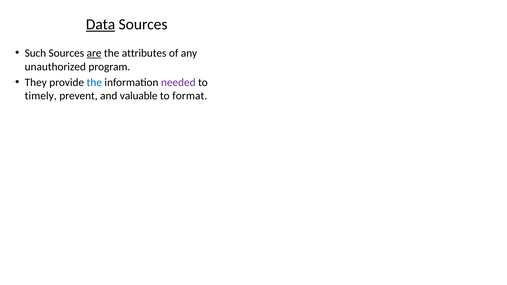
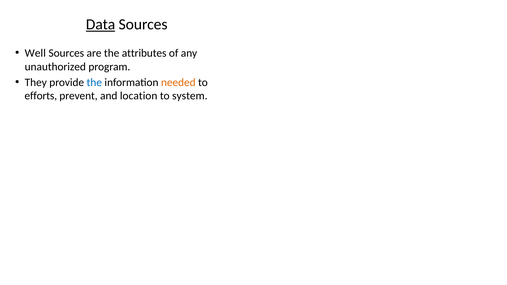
Such: Such -> Well
are underline: present -> none
needed colour: purple -> orange
timely: timely -> efforts
valuable: valuable -> location
format: format -> system
